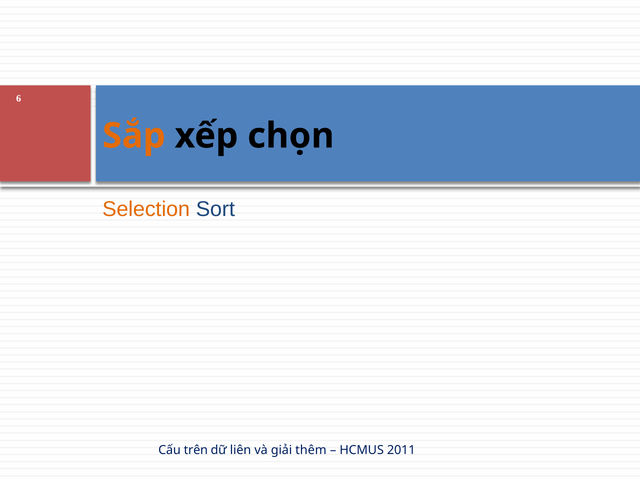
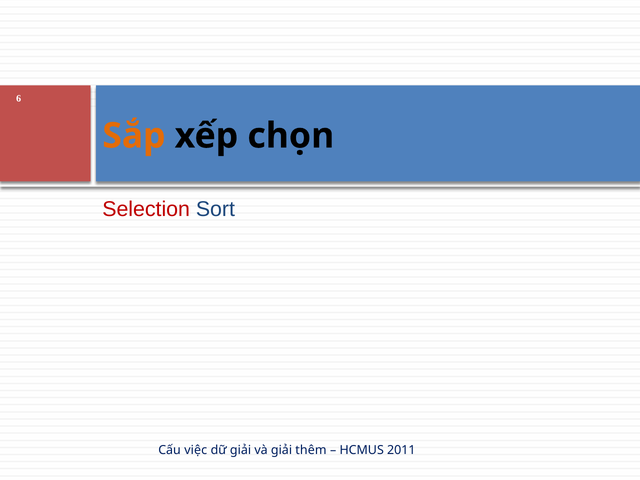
Selection colour: orange -> red
trên: trên -> việc
dữ liên: liên -> giải
